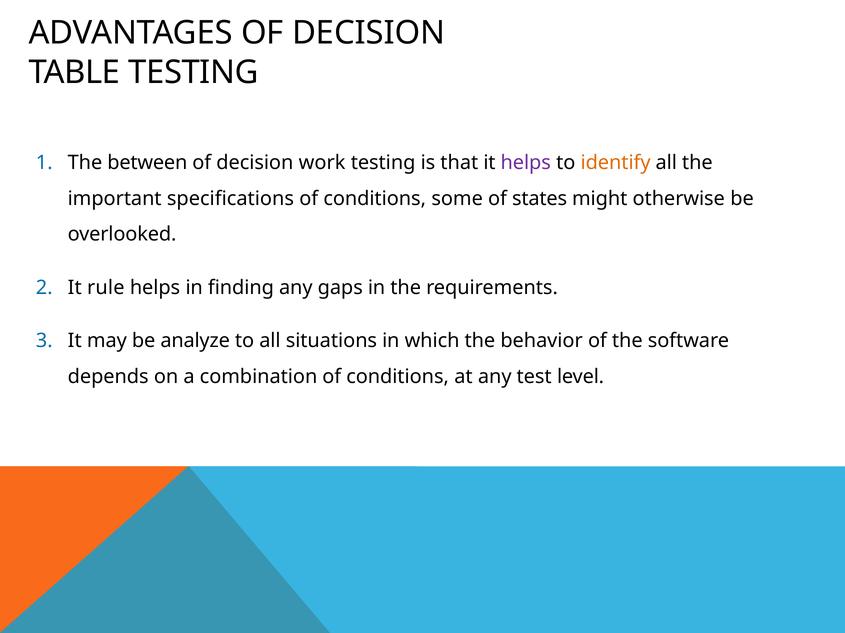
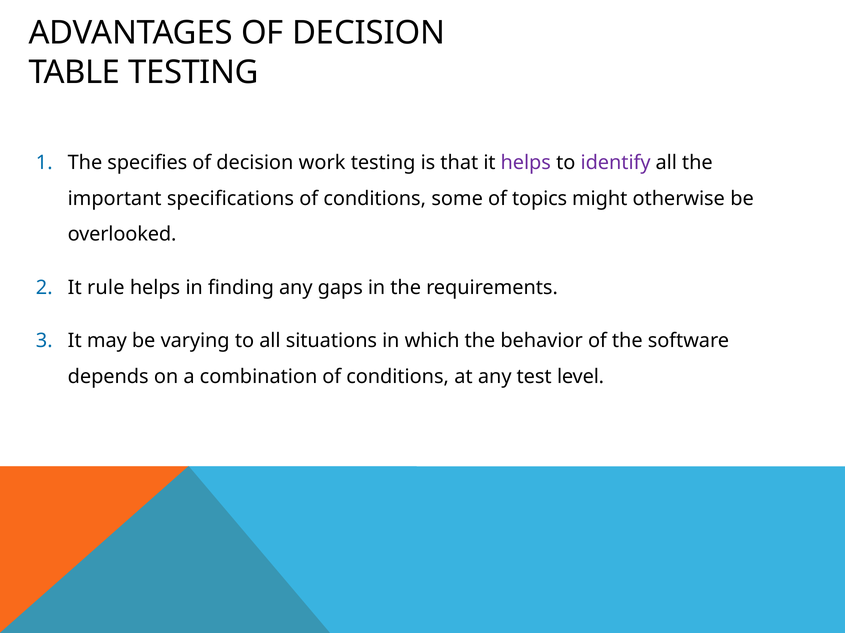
between: between -> specifies
identify colour: orange -> purple
states: states -> topics
analyze: analyze -> varying
